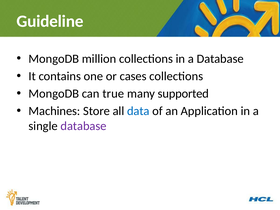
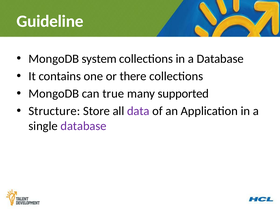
million: million -> system
cases: cases -> there
Machines: Machines -> Structure
data colour: blue -> purple
